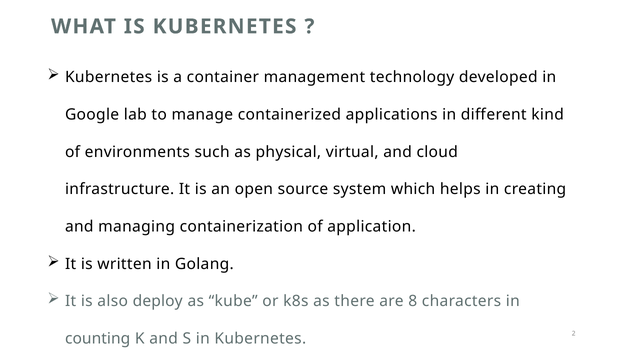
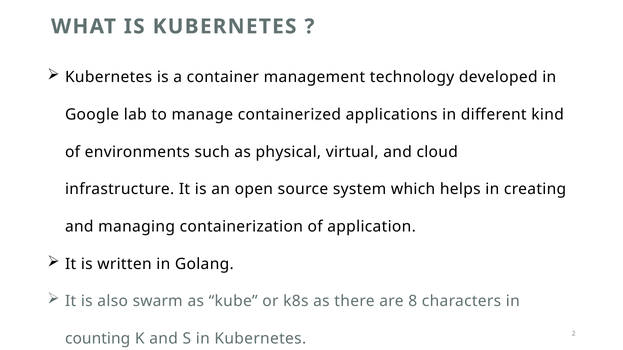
deploy: deploy -> swarm
